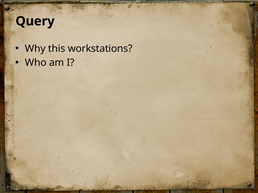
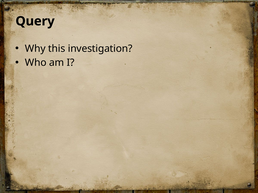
workstations: workstations -> investigation
